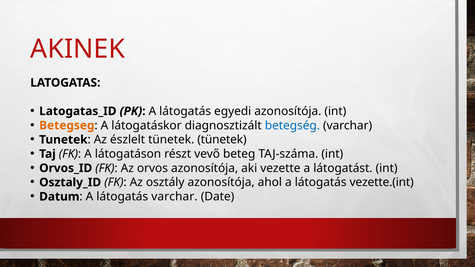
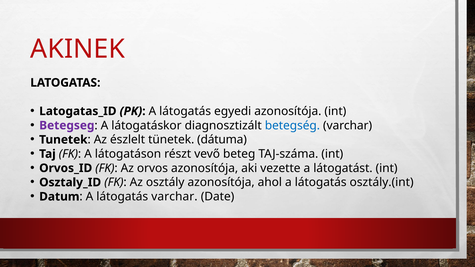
Betegseg colour: orange -> purple
tünetek tünetek: tünetek -> dátuma
vezette.(int: vezette.(int -> osztály.(int
